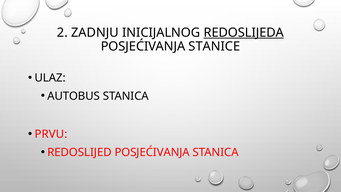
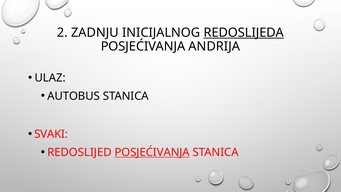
STANICE: STANICE -> ANDRIJA
PRVU: PRVU -> SVAKI
POSJEĆIVANJA at (152, 152) underline: none -> present
